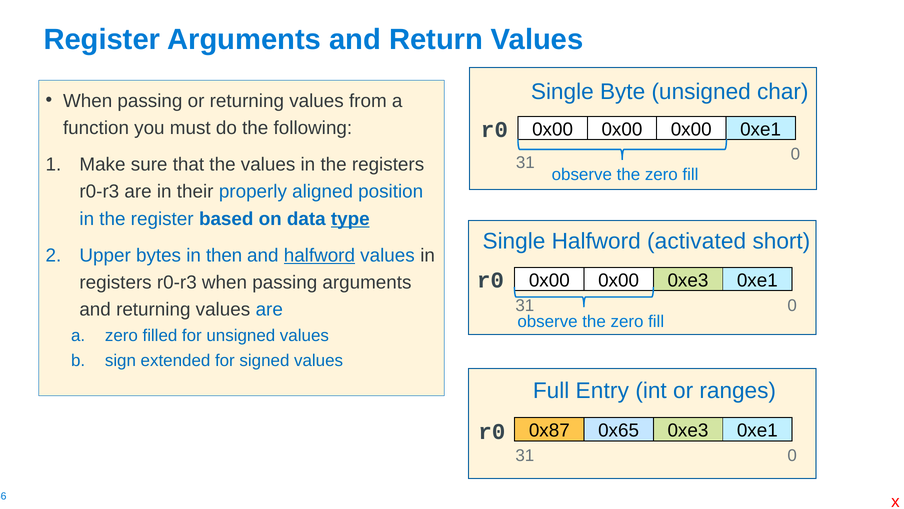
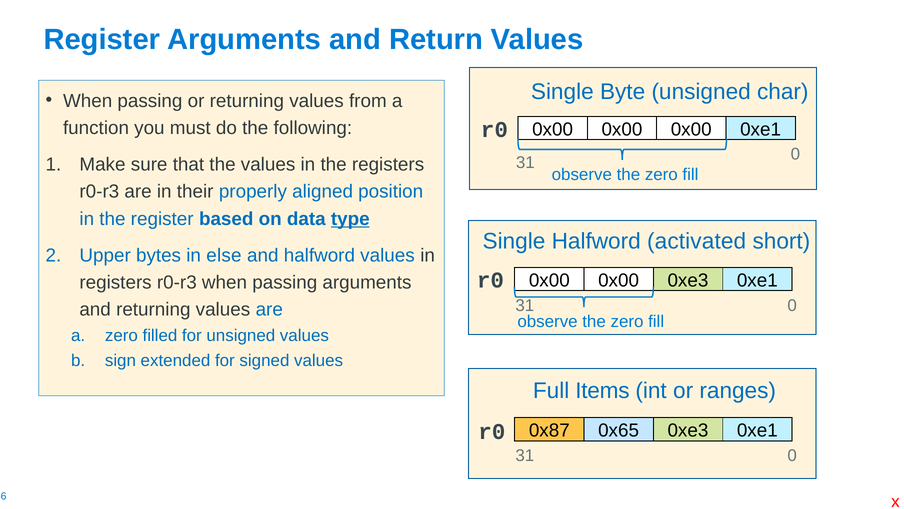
then: then -> else
halfword at (319, 255) underline: present -> none
Entry: Entry -> Items
